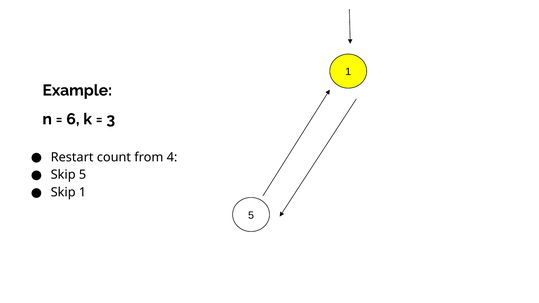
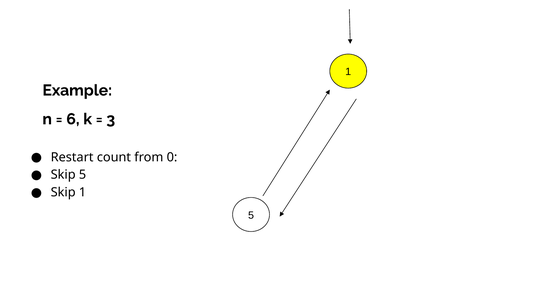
4: 4 -> 0
